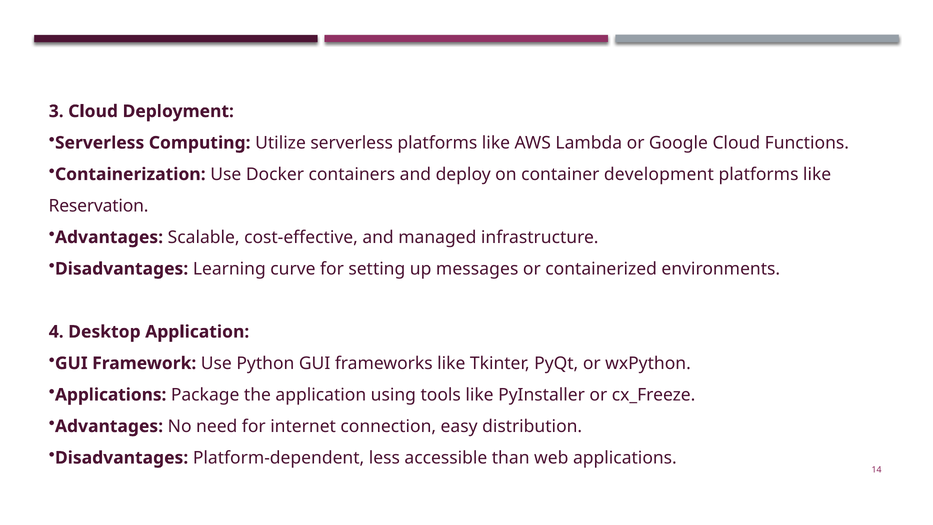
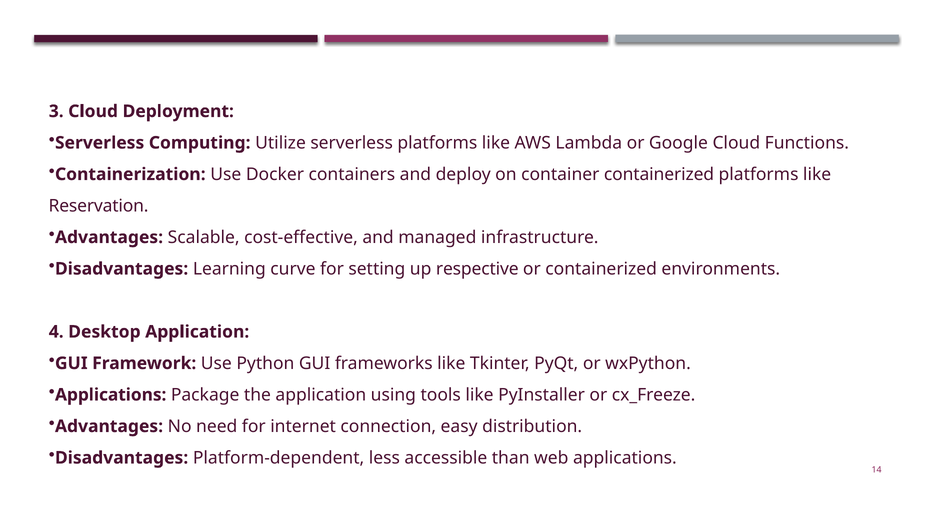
container development: development -> containerized
messages: messages -> respective
